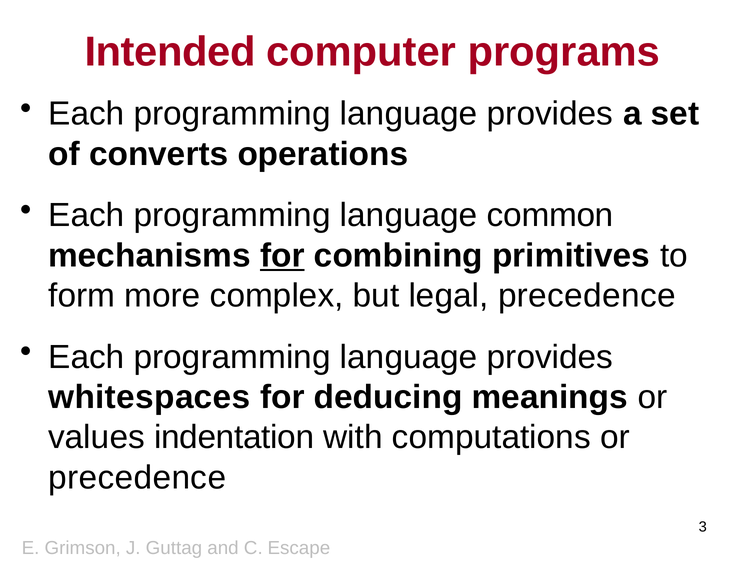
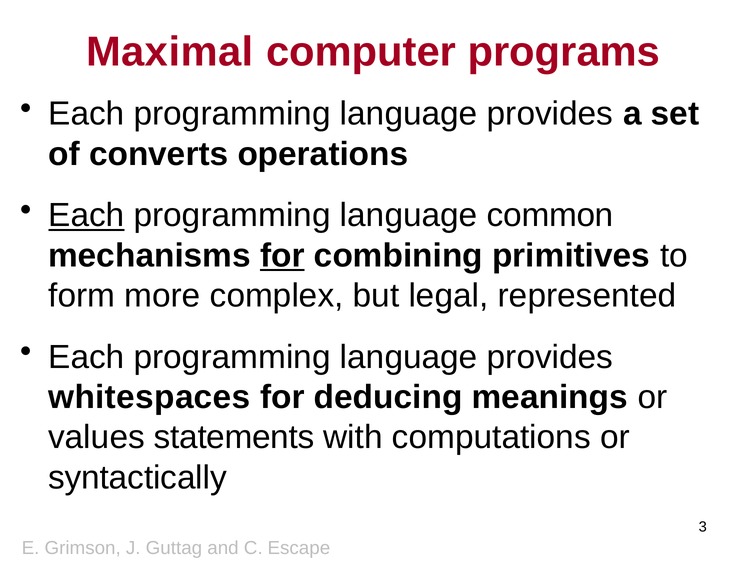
Intended: Intended -> Maximal
Each at (86, 215) underline: none -> present
legal precedence: precedence -> represented
indentation: indentation -> statements
precedence at (137, 478): precedence -> syntactically
